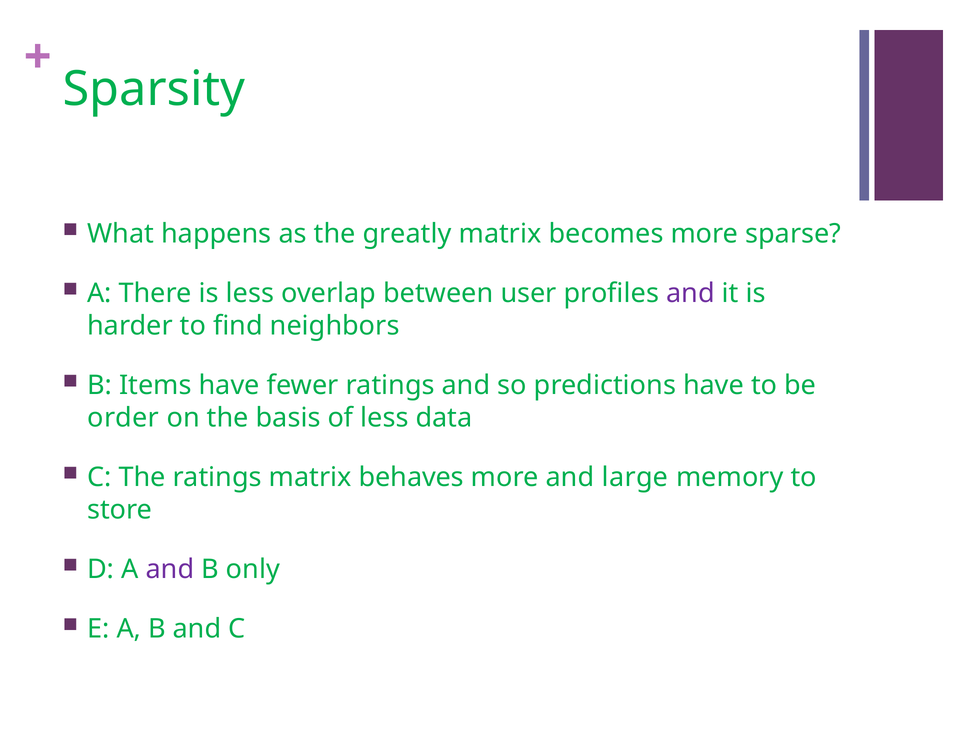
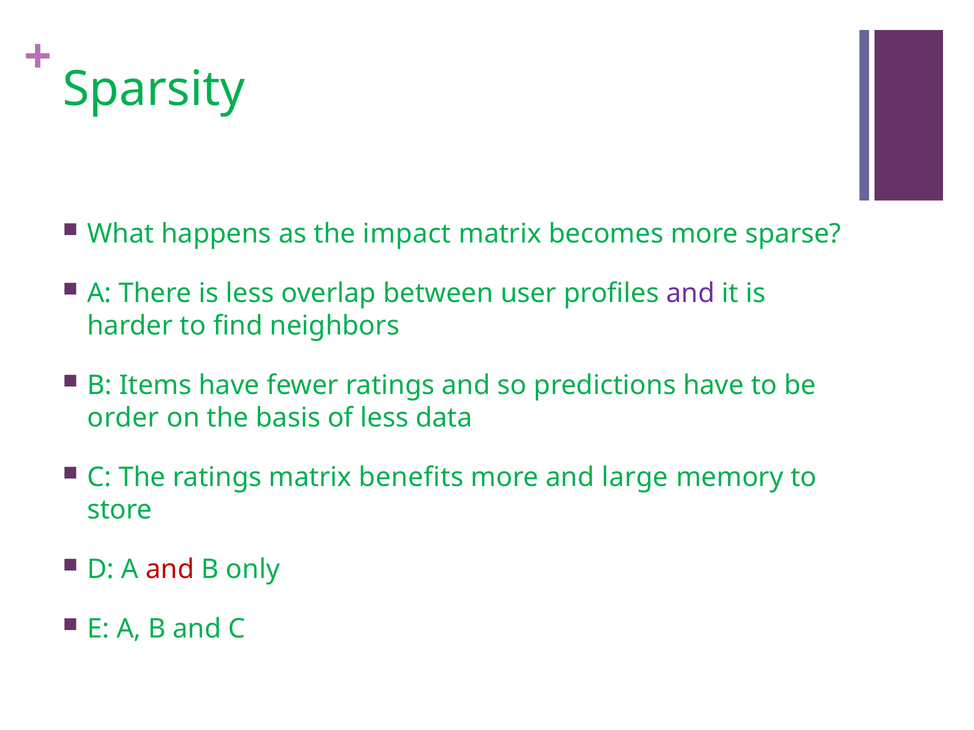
greatly: greatly -> impact
behaves: behaves -> benefits
and at (170, 570) colour: purple -> red
